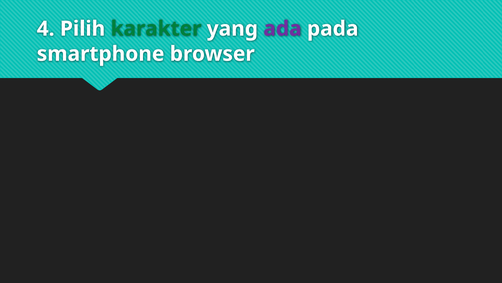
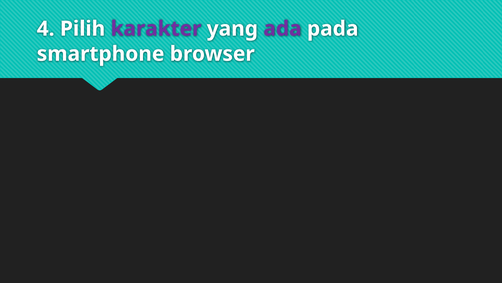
karakter colour: green -> purple
